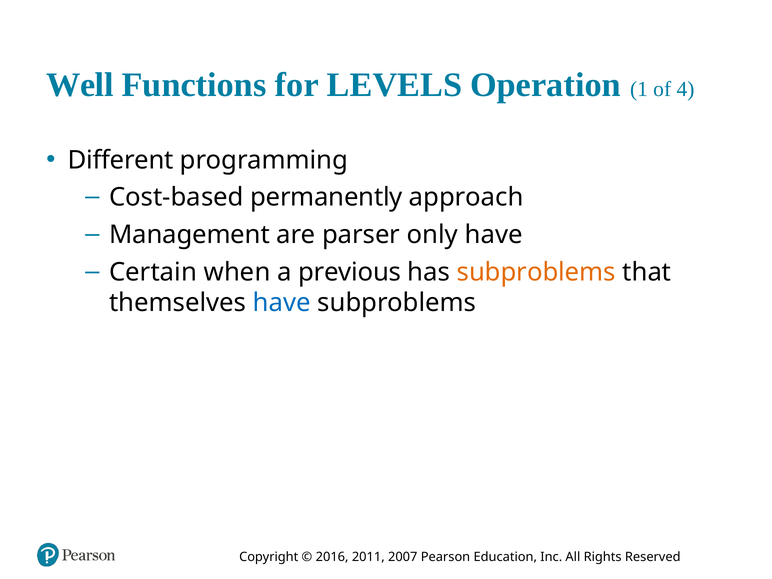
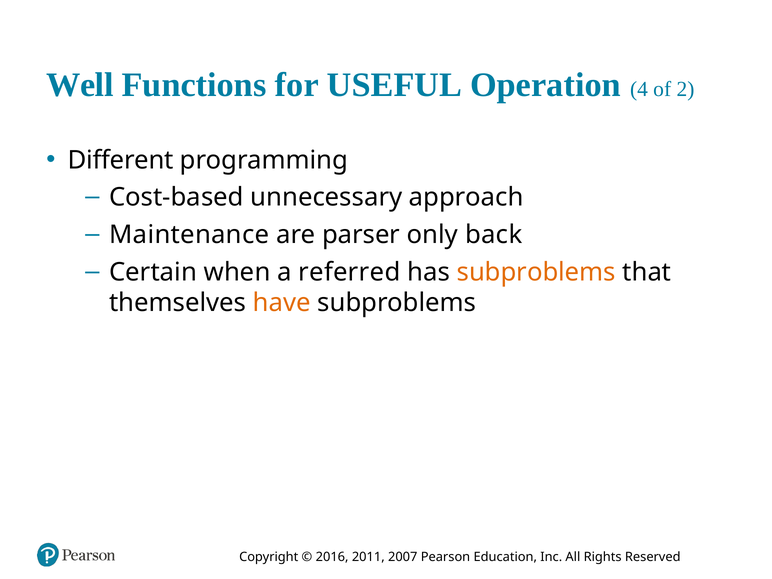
LEVELS: LEVELS -> USEFUL
1: 1 -> 4
4: 4 -> 2
permanently: permanently -> unnecessary
Management: Management -> Maintenance
only have: have -> back
previous: previous -> referred
have at (282, 303) colour: blue -> orange
